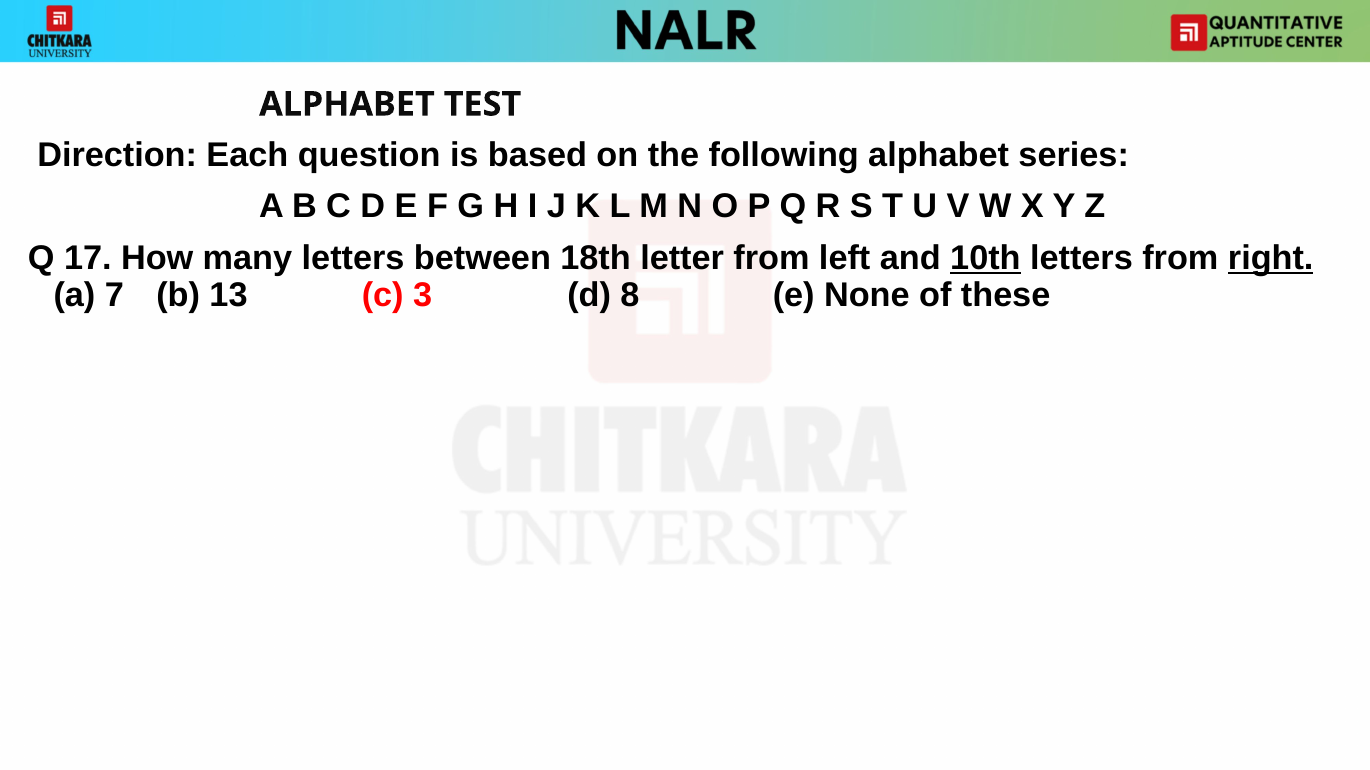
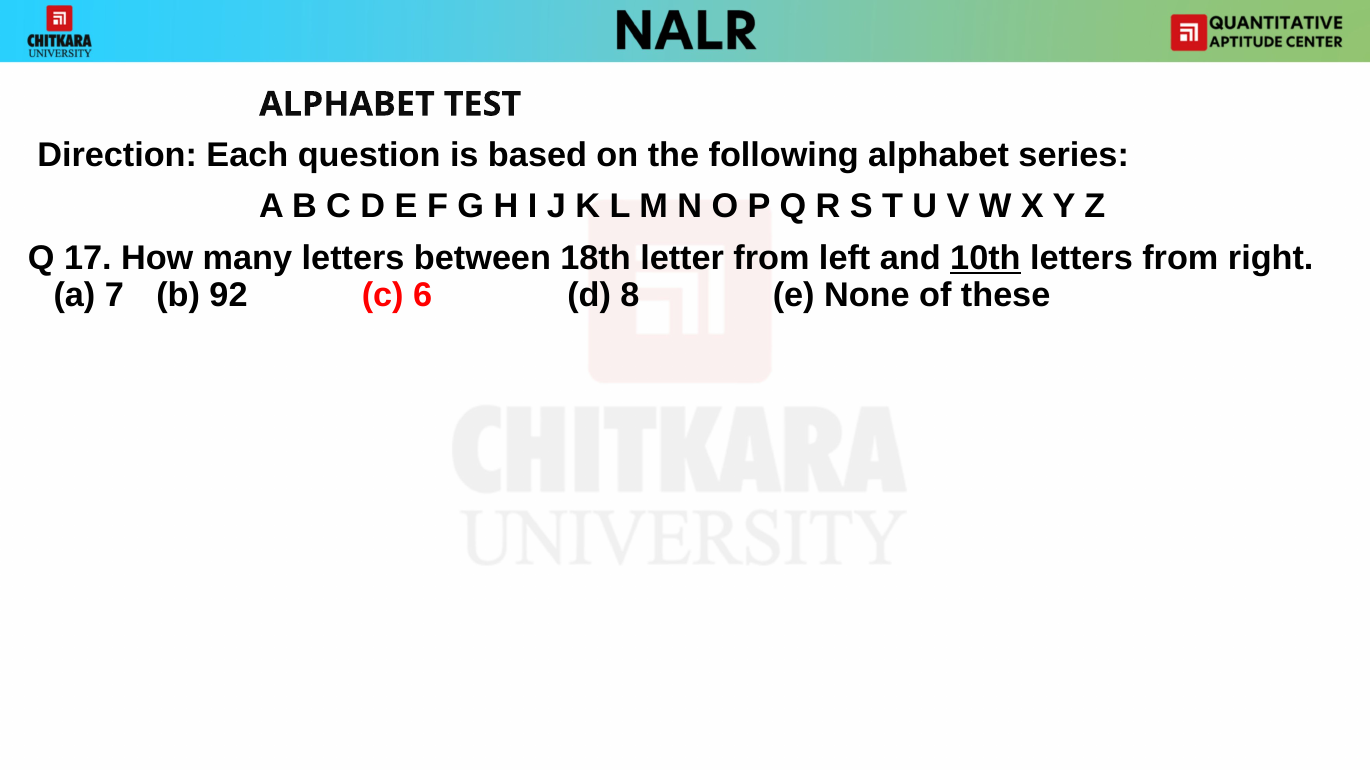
right underline: present -> none
13: 13 -> 92
3: 3 -> 6
